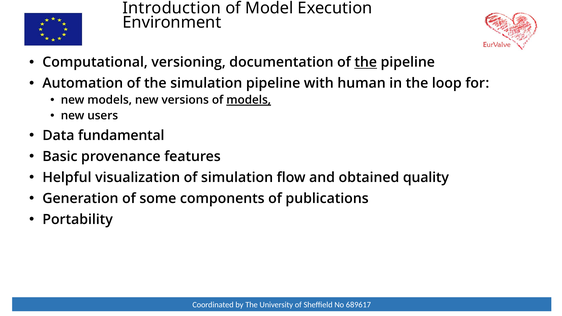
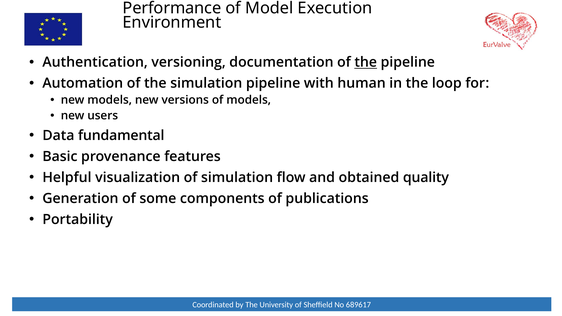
Introduction: Introduction -> Performance
Computational: Computational -> Authentication
models at (249, 100) underline: present -> none
